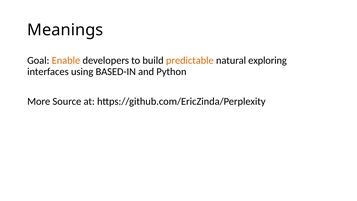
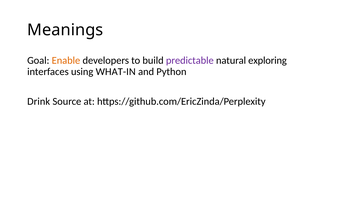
predictable colour: orange -> purple
BASED-IN: BASED-IN -> WHAT-IN
More: More -> Drink
